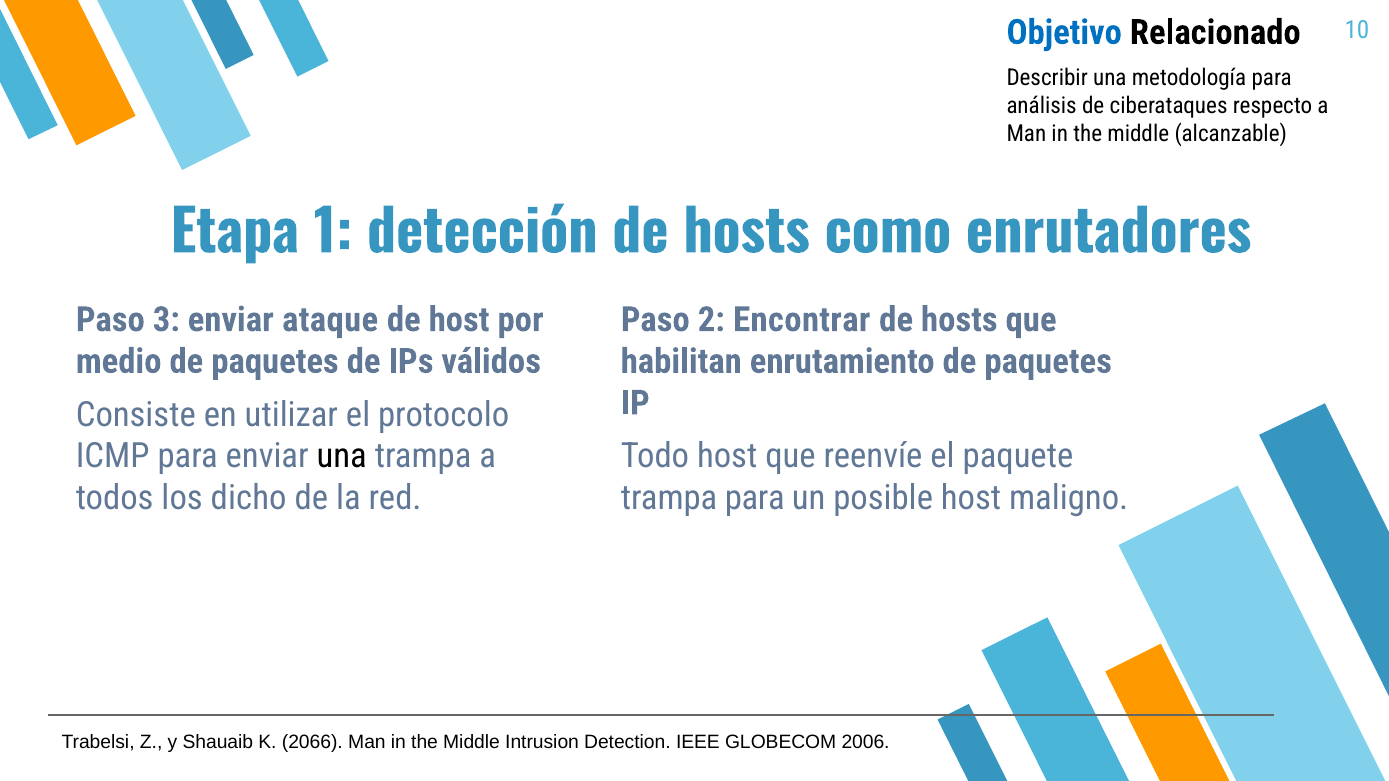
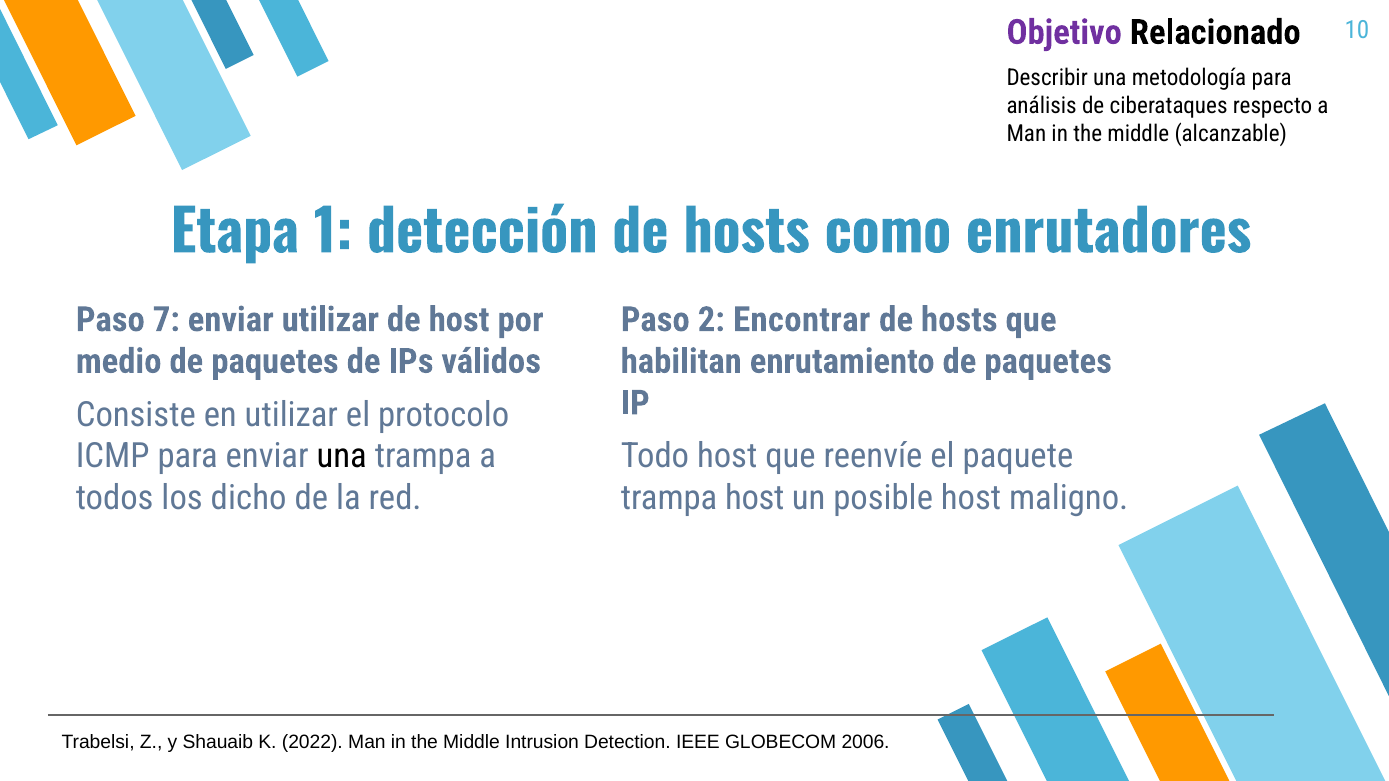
Objetivo colour: blue -> purple
3: 3 -> 7
enviar ataque: ataque -> utilizar
trampa para: para -> host
2066: 2066 -> 2022
